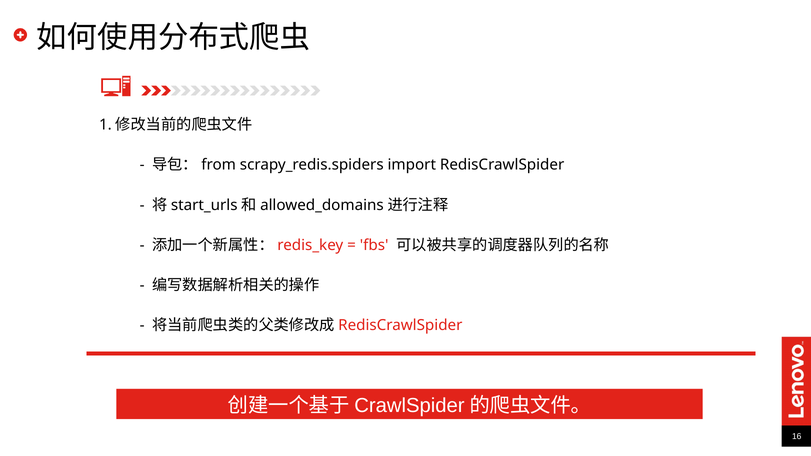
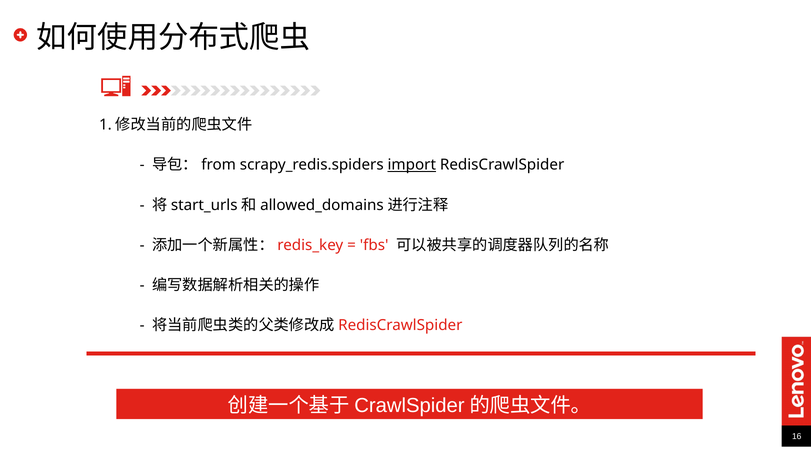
import underline: none -> present
